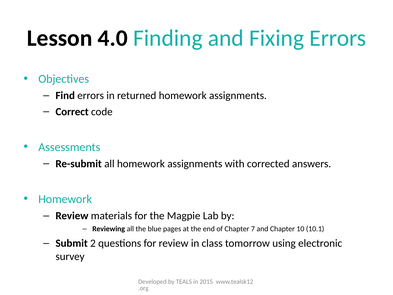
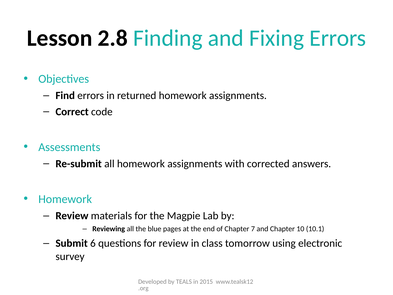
4.0: 4.0 -> 2.8
2: 2 -> 6
